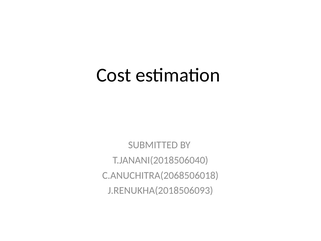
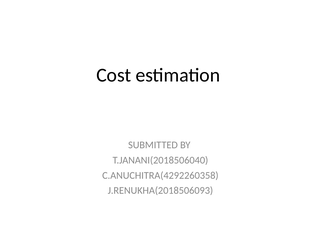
C.ANUCHITRA(2068506018: C.ANUCHITRA(2068506018 -> C.ANUCHITRA(4292260358
